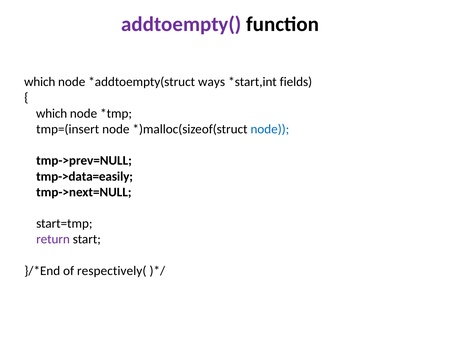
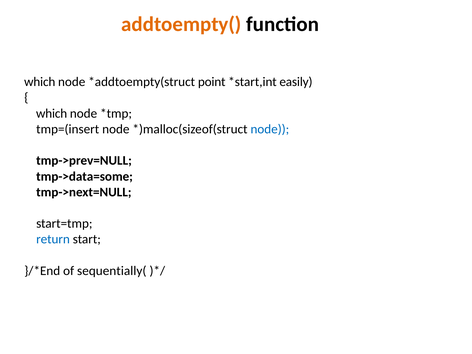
addtoempty( colour: purple -> orange
ways: ways -> point
fields: fields -> easily
tmp->data=easily: tmp->data=easily -> tmp->data=some
return colour: purple -> blue
respectively(: respectively( -> sequentially(
